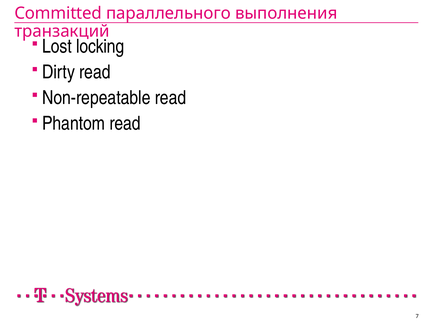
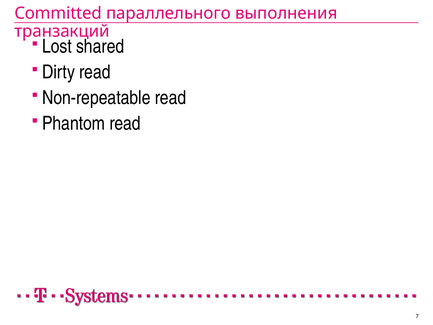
locking: locking -> shared
